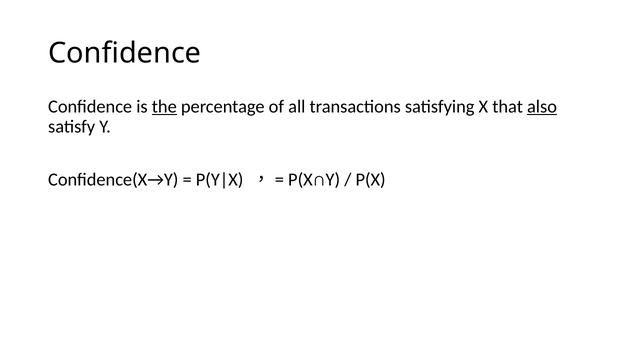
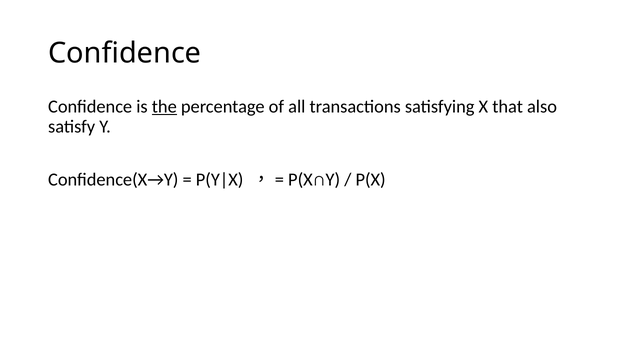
also underline: present -> none
